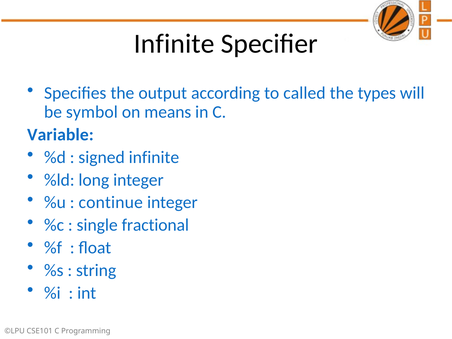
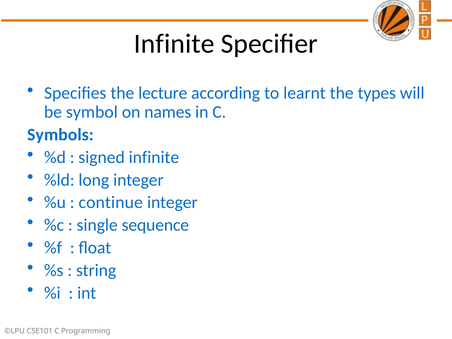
output: output -> lecture
called: called -> learnt
means: means -> names
Variable: Variable -> Symbols
fractional: fractional -> sequence
